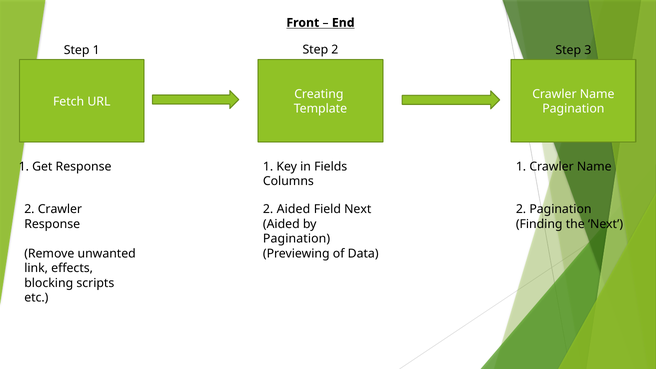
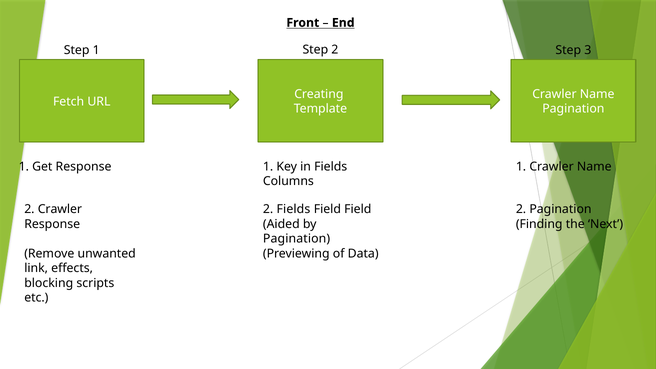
2 Aided: Aided -> Fields
Field Next: Next -> Field
